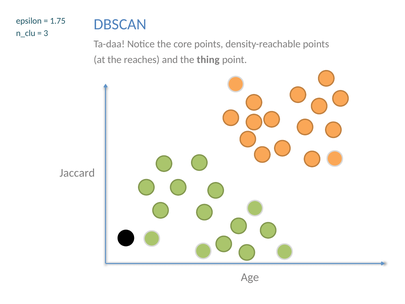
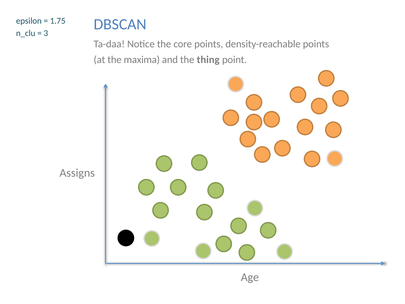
reaches: reaches -> maxima
Jaccard: Jaccard -> Assigns
